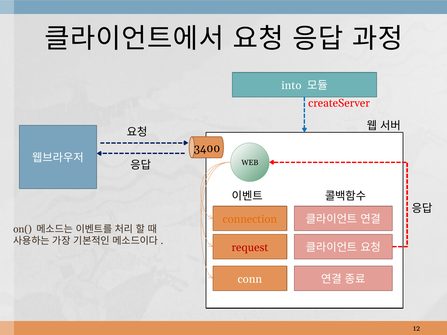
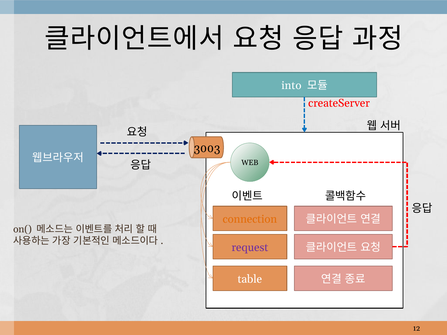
3400: 3400 -> 3003
request colour: red -> purple
conn: conn -> table
